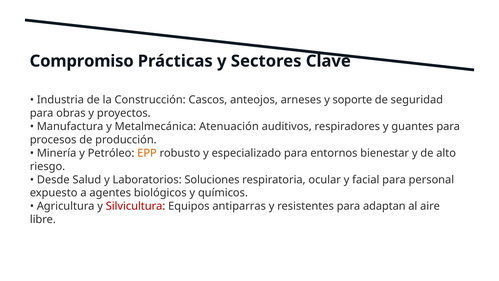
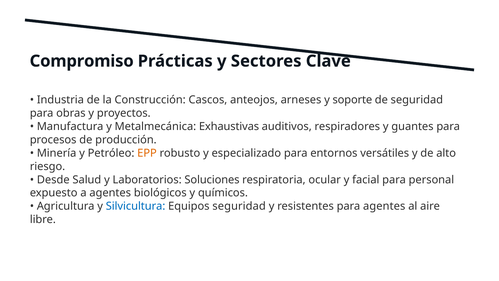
Atenuación: Atenuación -> Exhaustivas
bienestar: bienestar -> versátiles
Silvicultura colour: red -> blue
Equipos antiparras: antiparras -> seguridad
para adaptan: adaptan -> agentes
